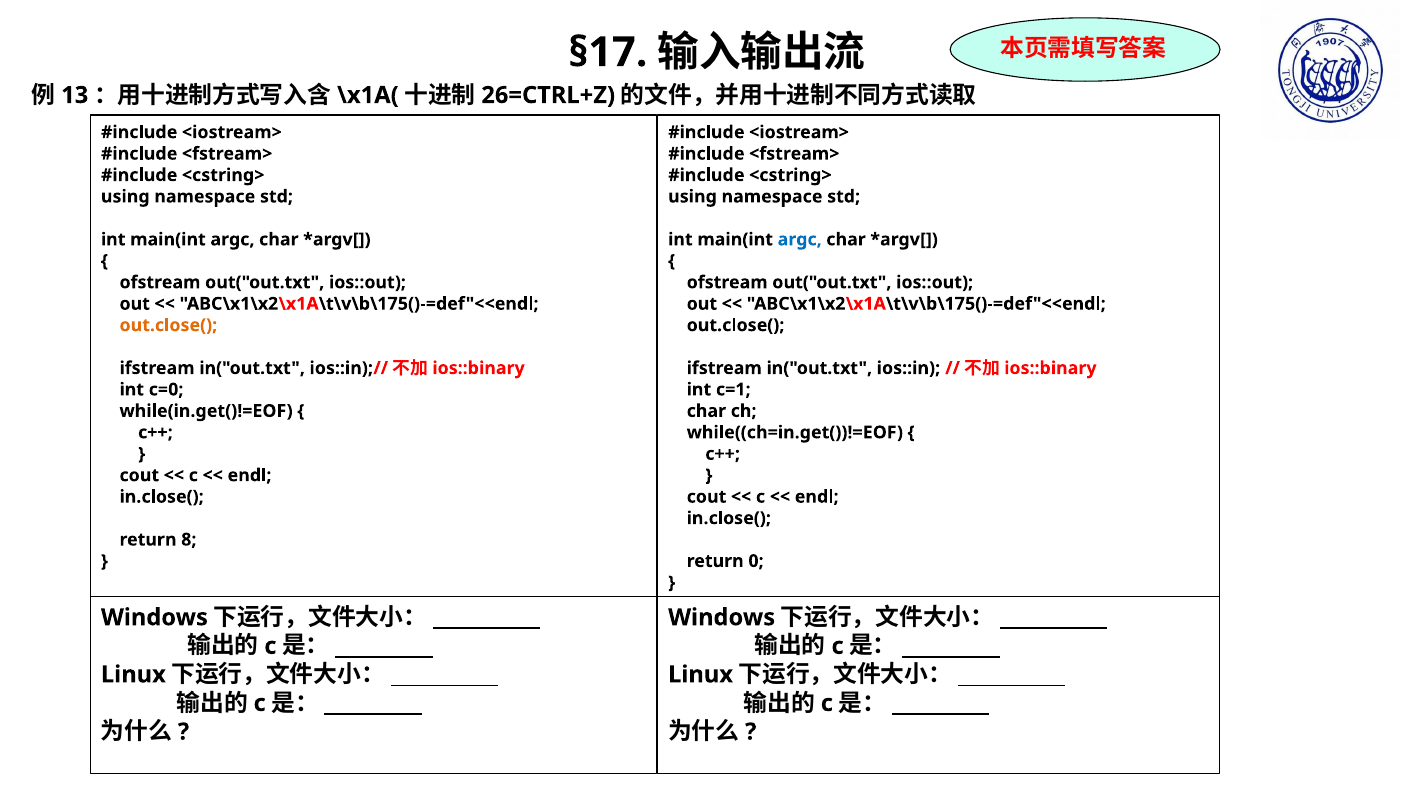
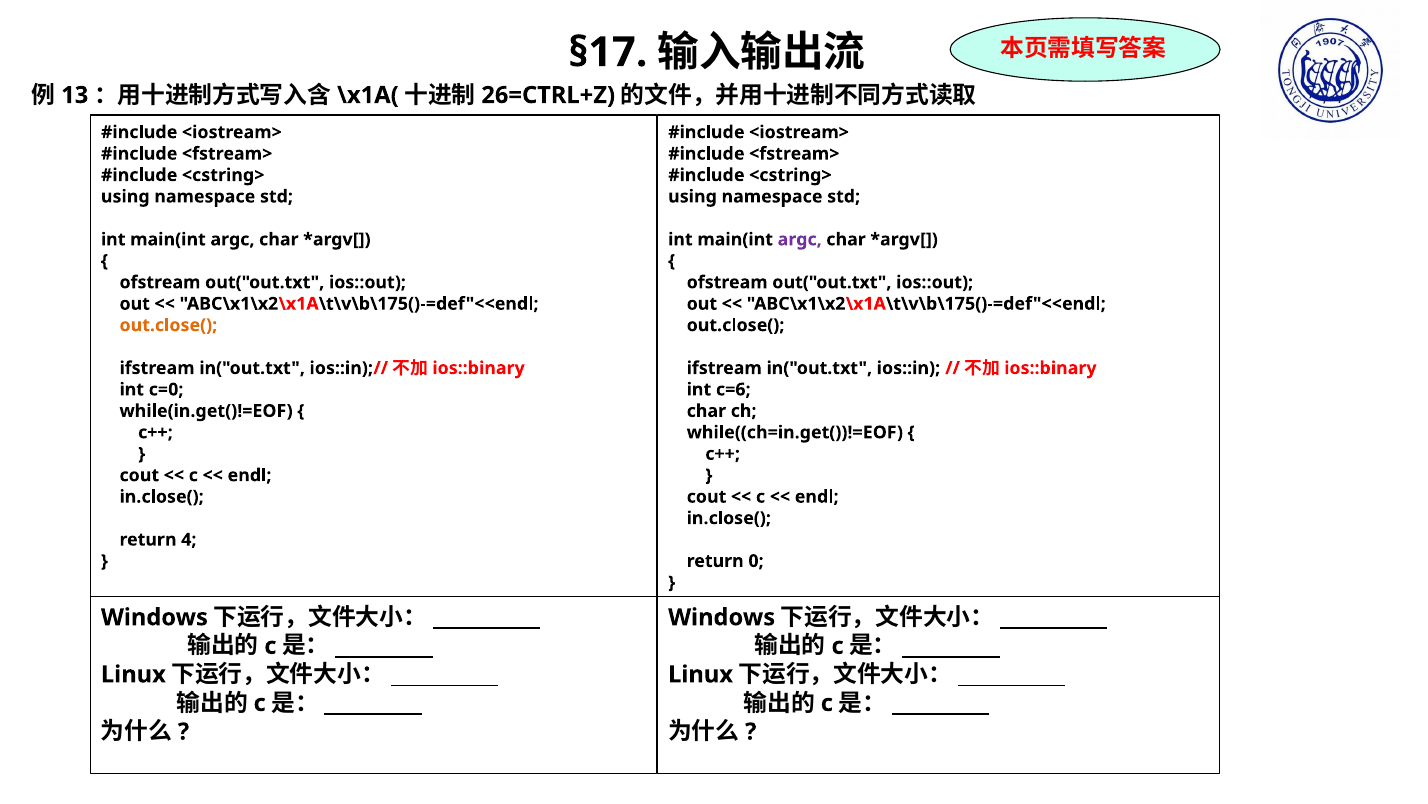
argc at (800, 239) colour: blue -> purple
c=1: c=1 -> c=6
8: 8 -> 4
